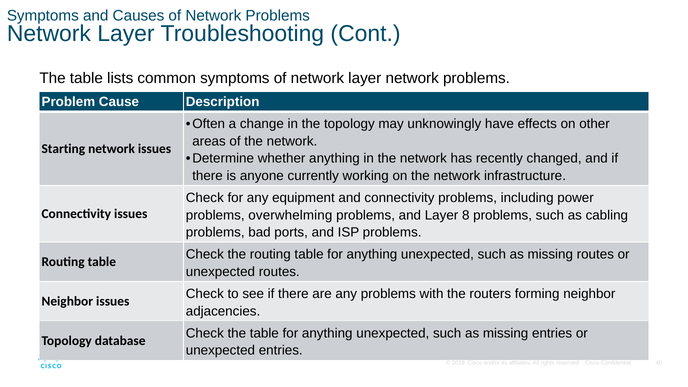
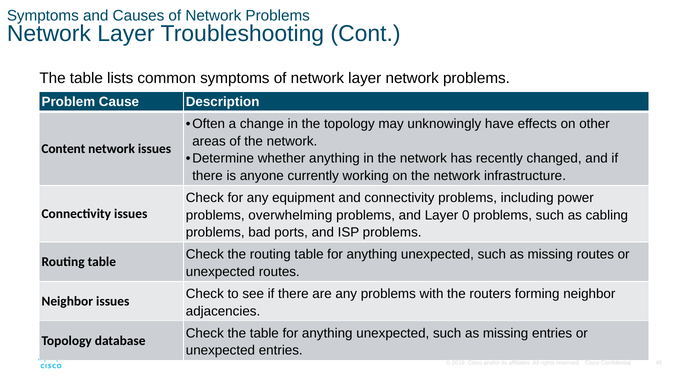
Starting: Starting -> Content
8: 8 -> 0
